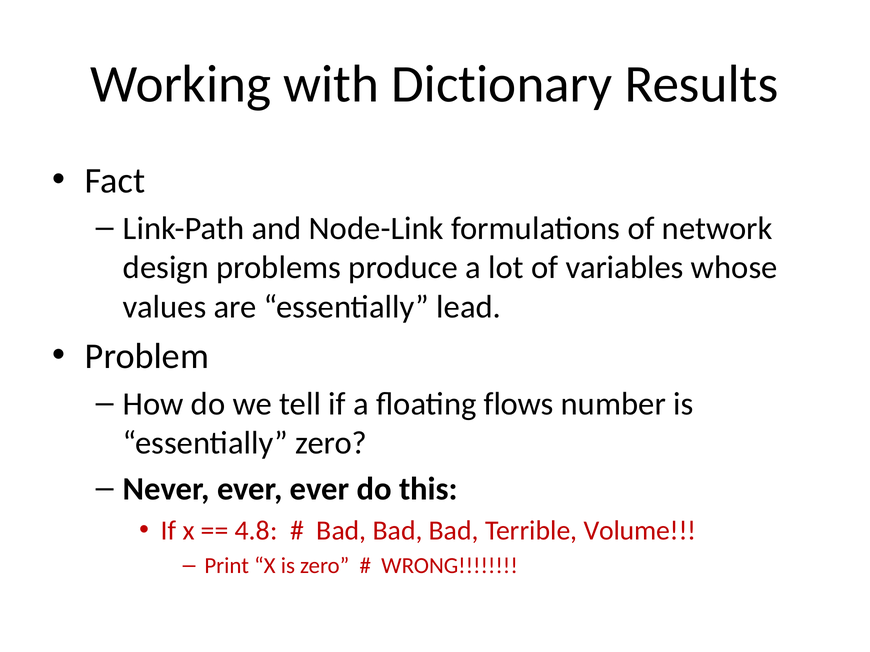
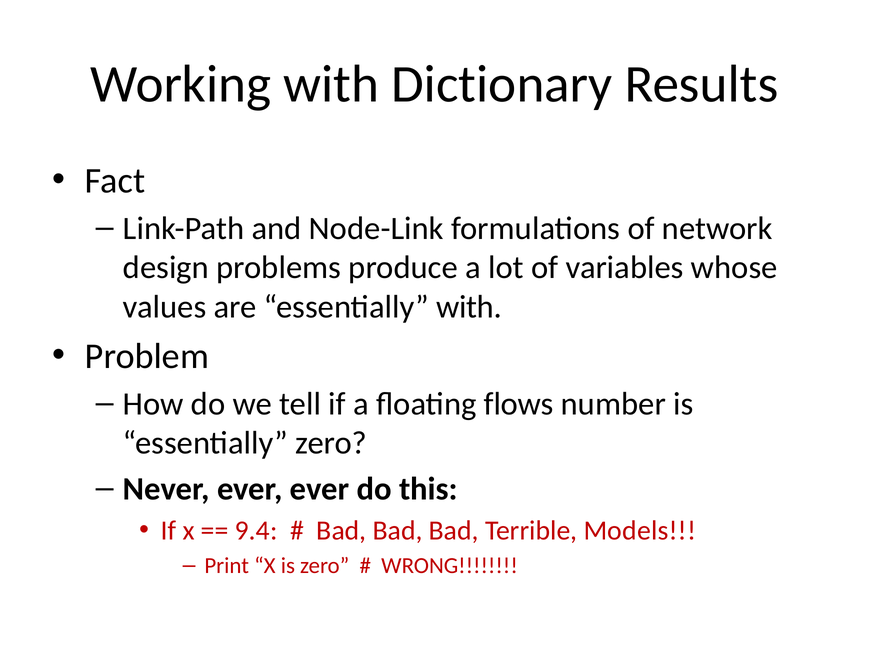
essentially lead: lead -> with
4.8: 4.8 -> 9.4
Volume: Volume -> Models
